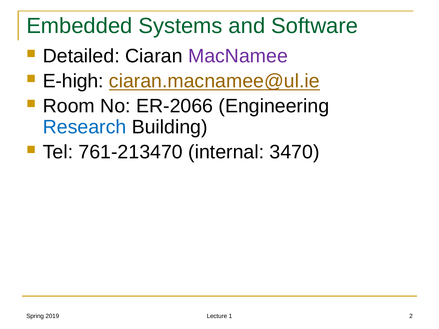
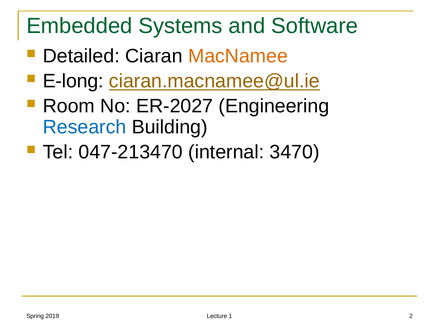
MacNamee colour: purple -> orange
E-high: E-high -> E-long
ER-2066: ER-2066 -> ER-2027
761-213470: 761-213470 -> 047-213470
